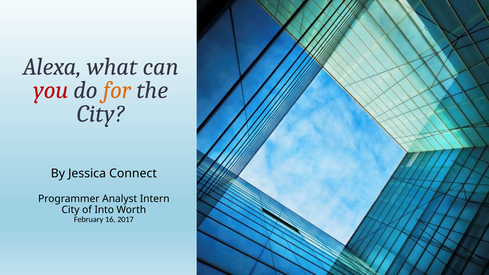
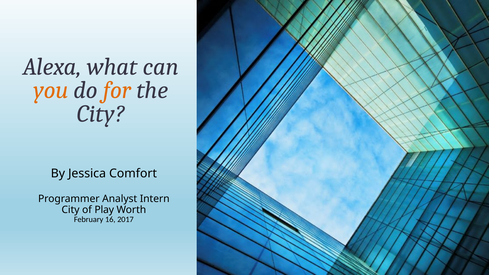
you colour: red -> orange
Connect: Connect -> Comfort
Into: Into -> Play
